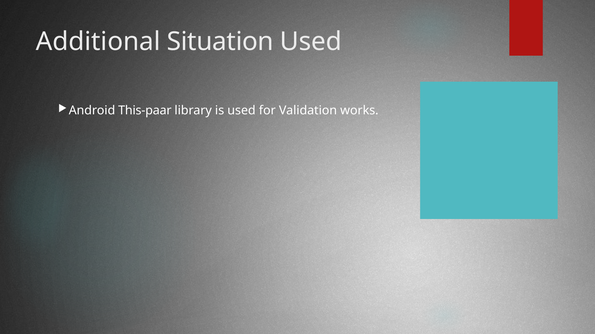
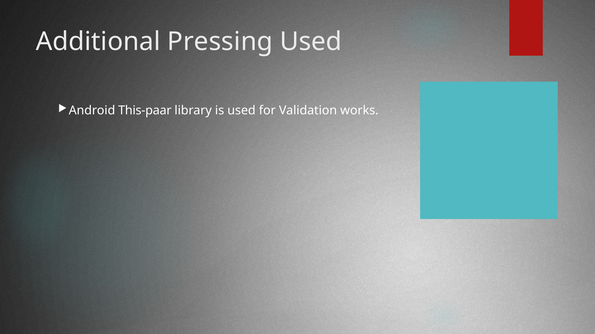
Situation: Situation -> Pressing
